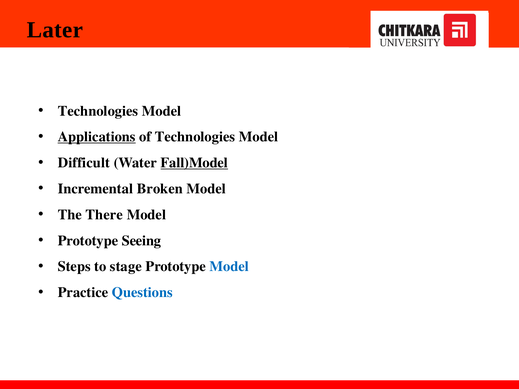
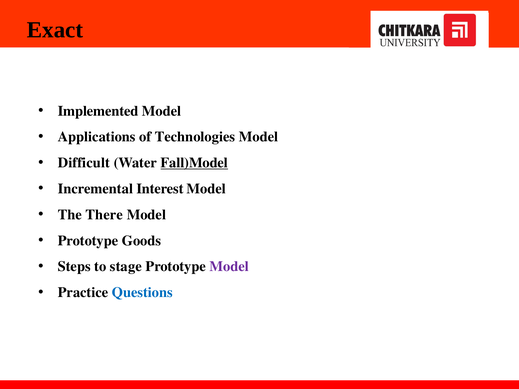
Later: Later -> Exact
Technologies at (98, 111): Technologies -> Implemented
Applications underline: present -> none
Broken: Broken -> Interest
Seeing: Seeing -> Goods
Model at (229, 267) colour: blue -> purple
